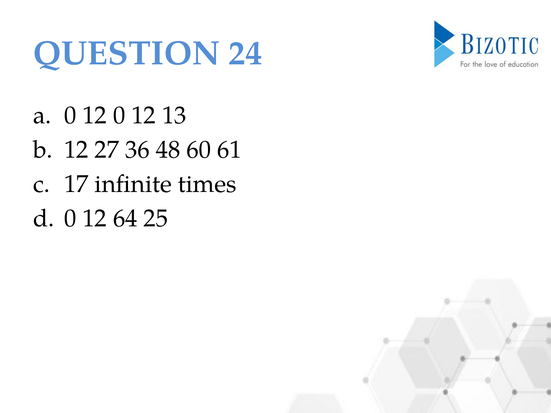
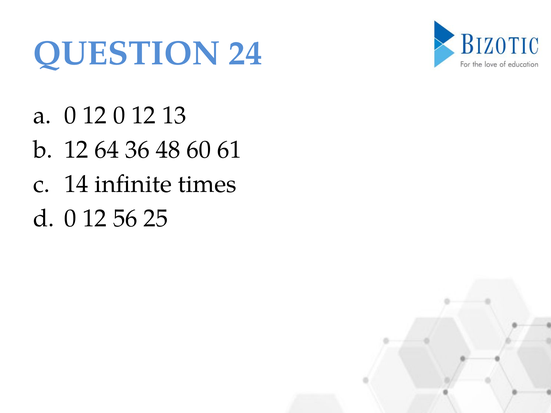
27: 27 -> 64
17: 17 -> 14
64: 64 -> 56
